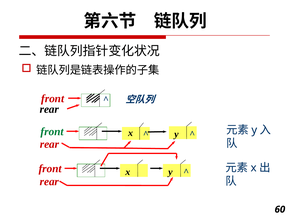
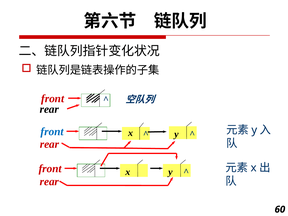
front at (52, 132) colour: green -> blue
